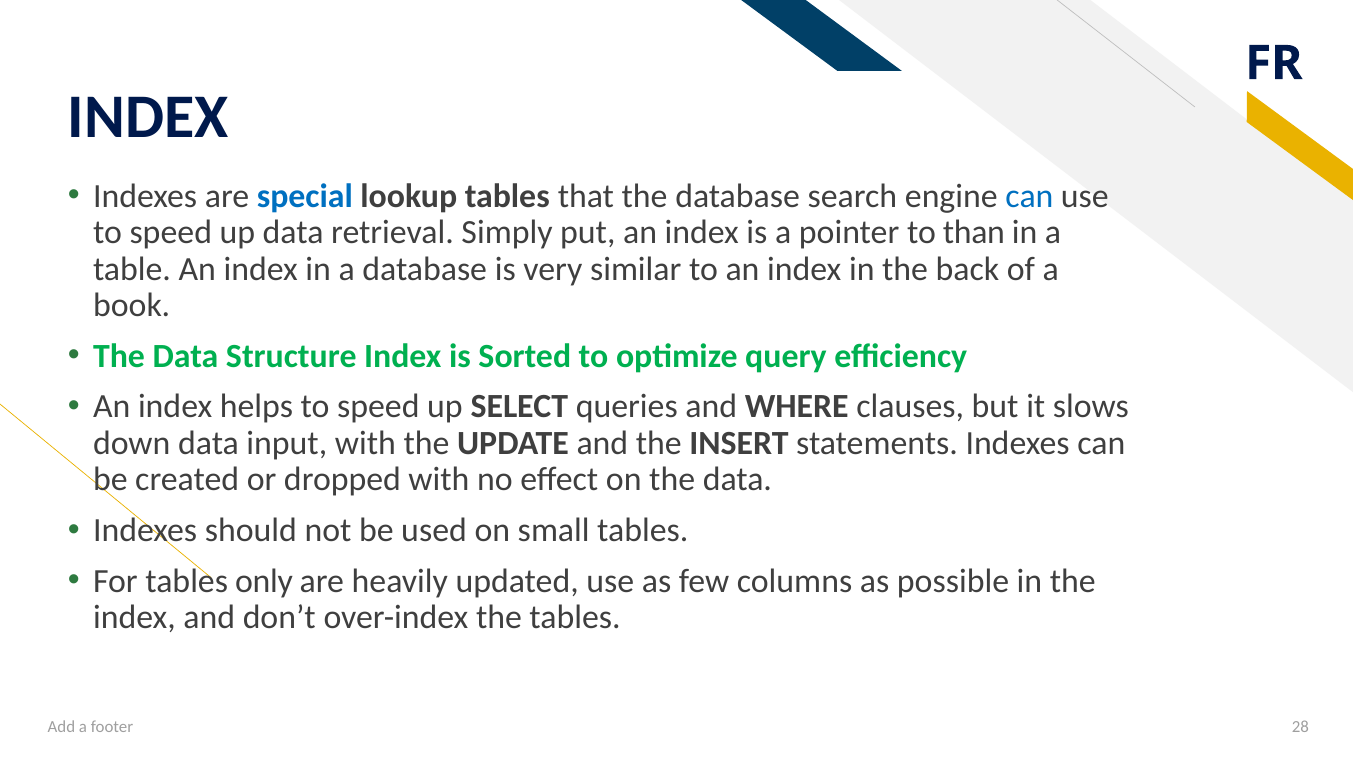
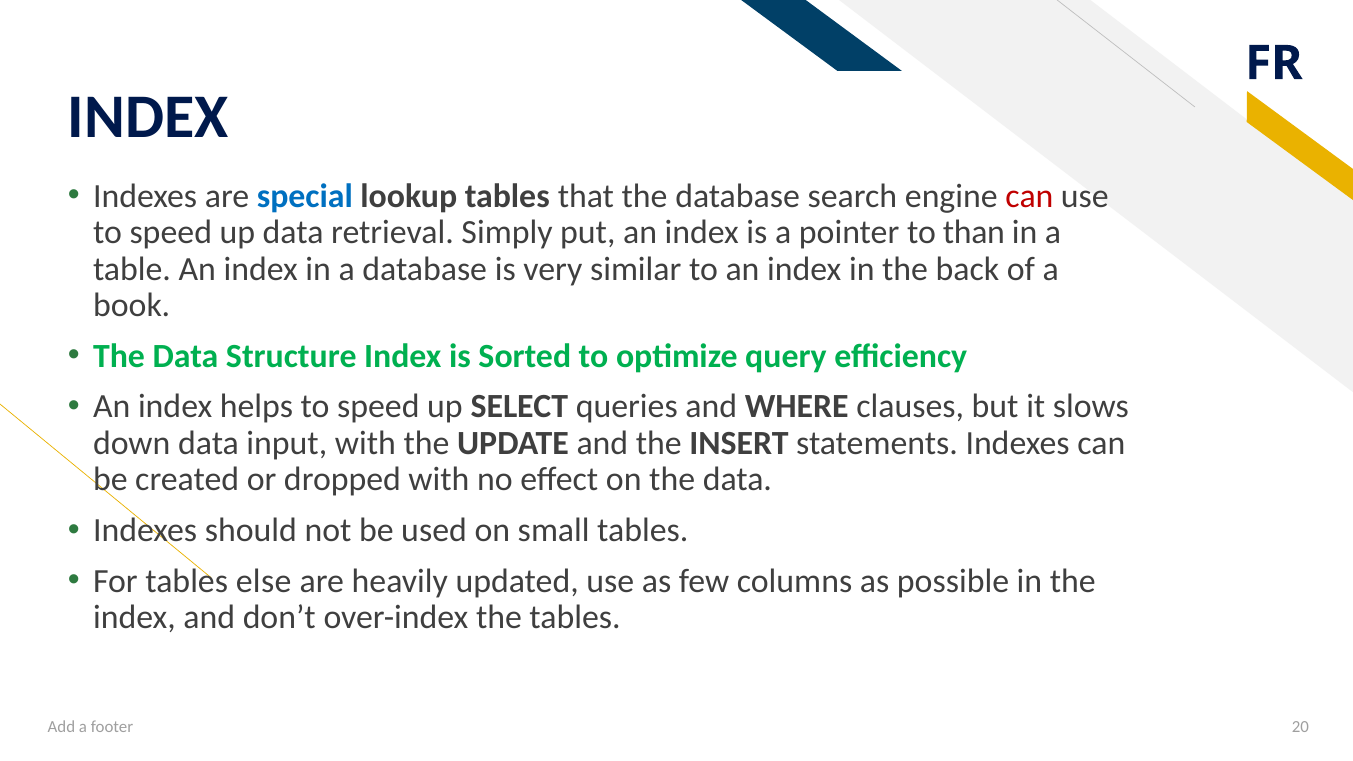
can at (1029, 196) colour: blue -> red
only: only -> else
28: 28 -> 20
